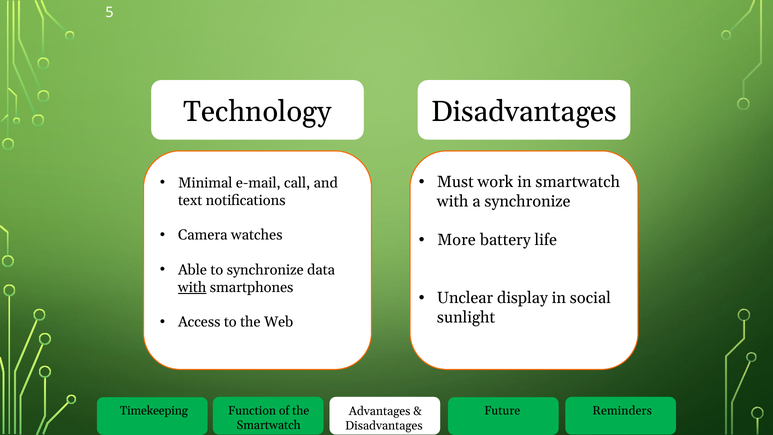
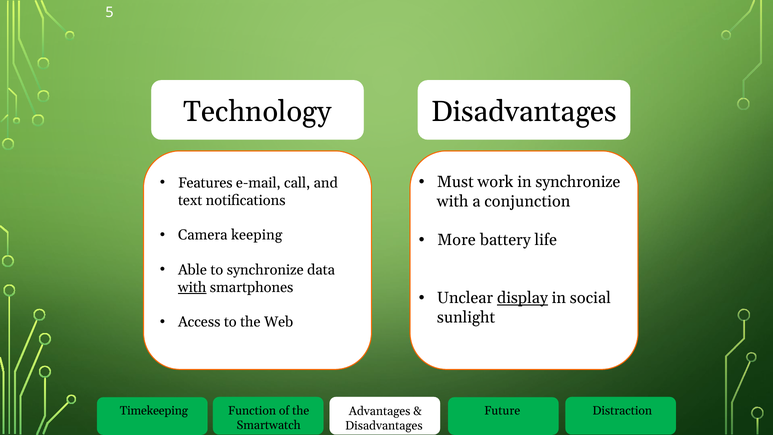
in smartwatch: smartwatch -> synchronize
Minimal: Minimal -> Features
a synchronize: synchronize -> conjunction
watches: watches -> keeping
display underline: none -> present
Reminders: Reminders -> Distraction
